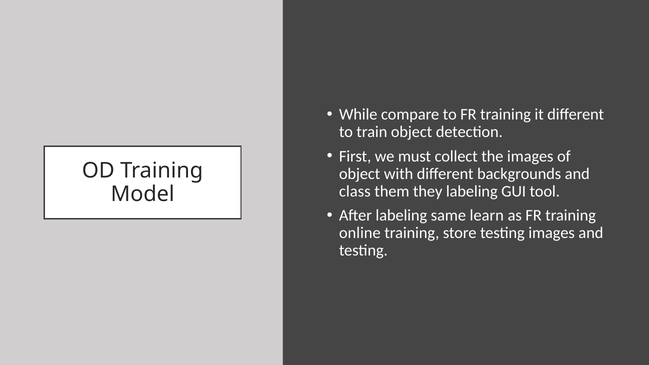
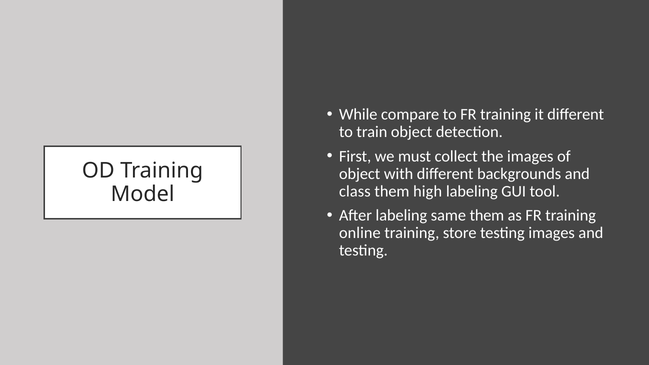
they: they -> high
same learn: learn -> them
